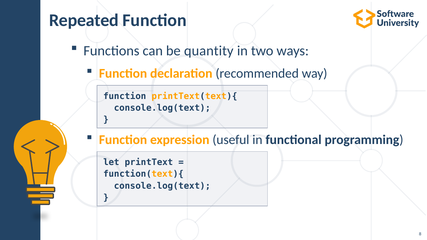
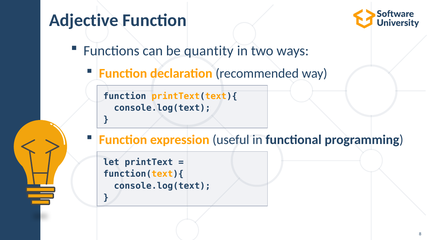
Repeated: Repeated -> Adjective
